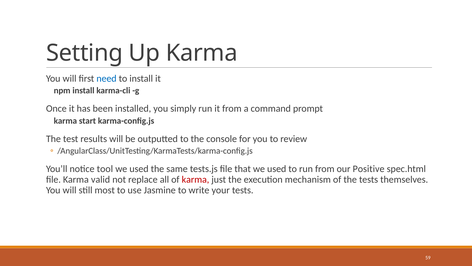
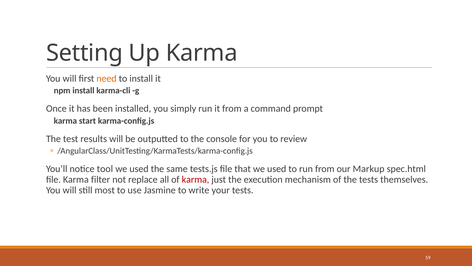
need colour: blue -> orange
Positive: Positive -> Markup
valid: valid -> filter
